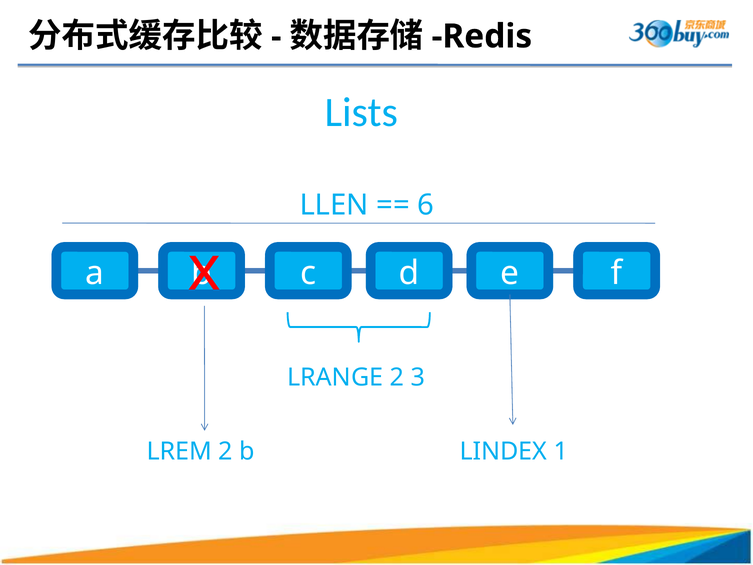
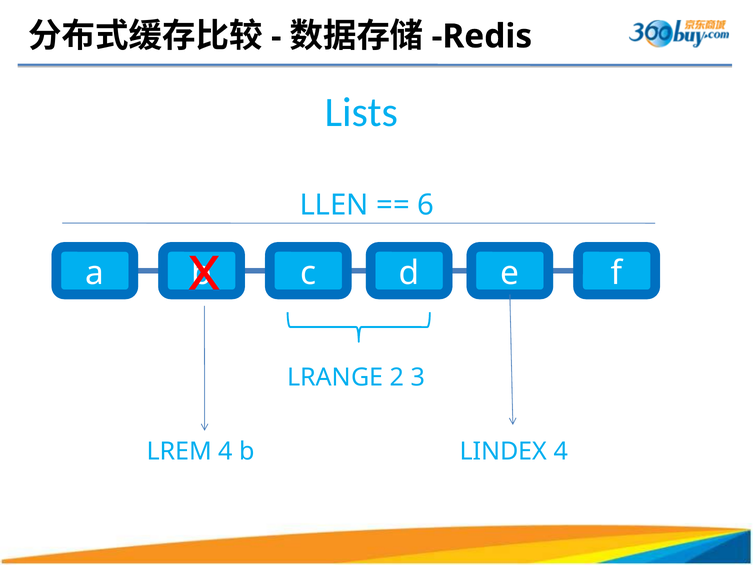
LREM 2: 2 -> 4
LINDEX 1: 1 -> 4
